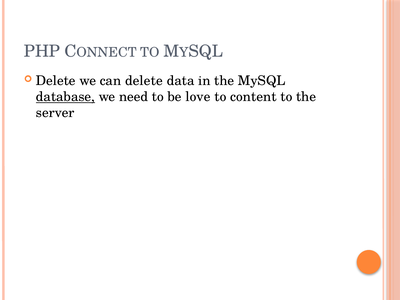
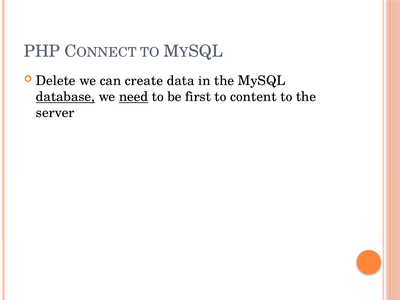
can delete: delete -> create
need underline: none -> present
love: love -> first
